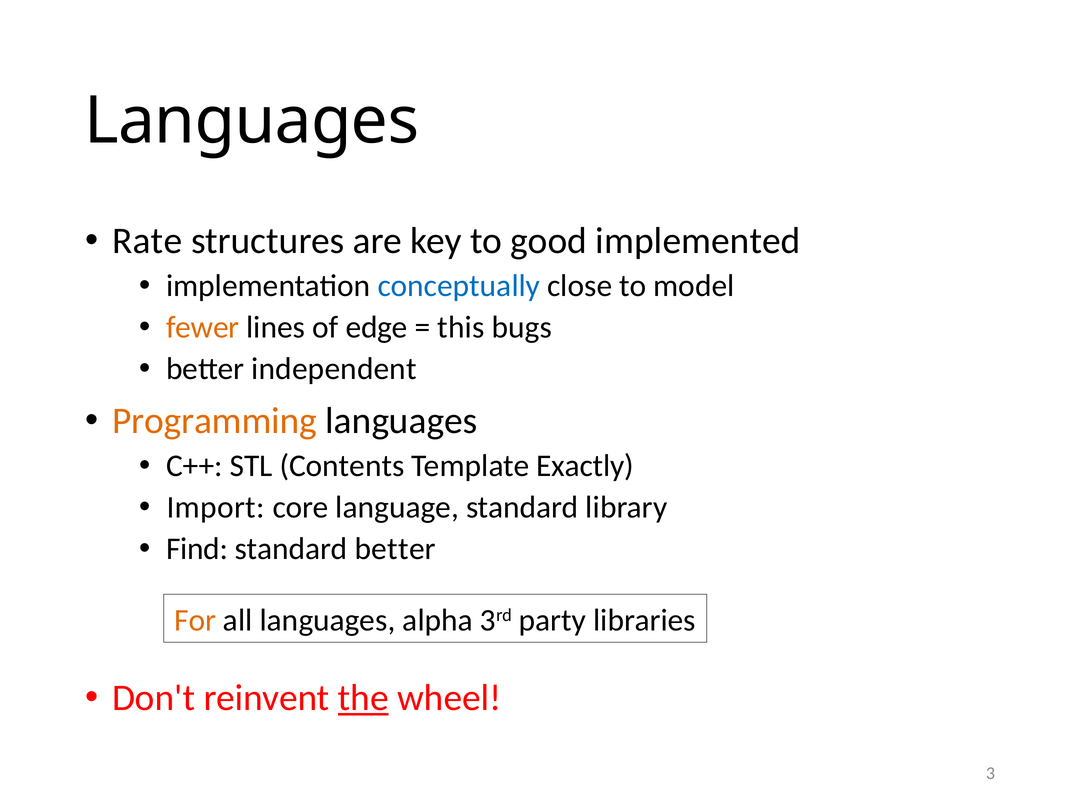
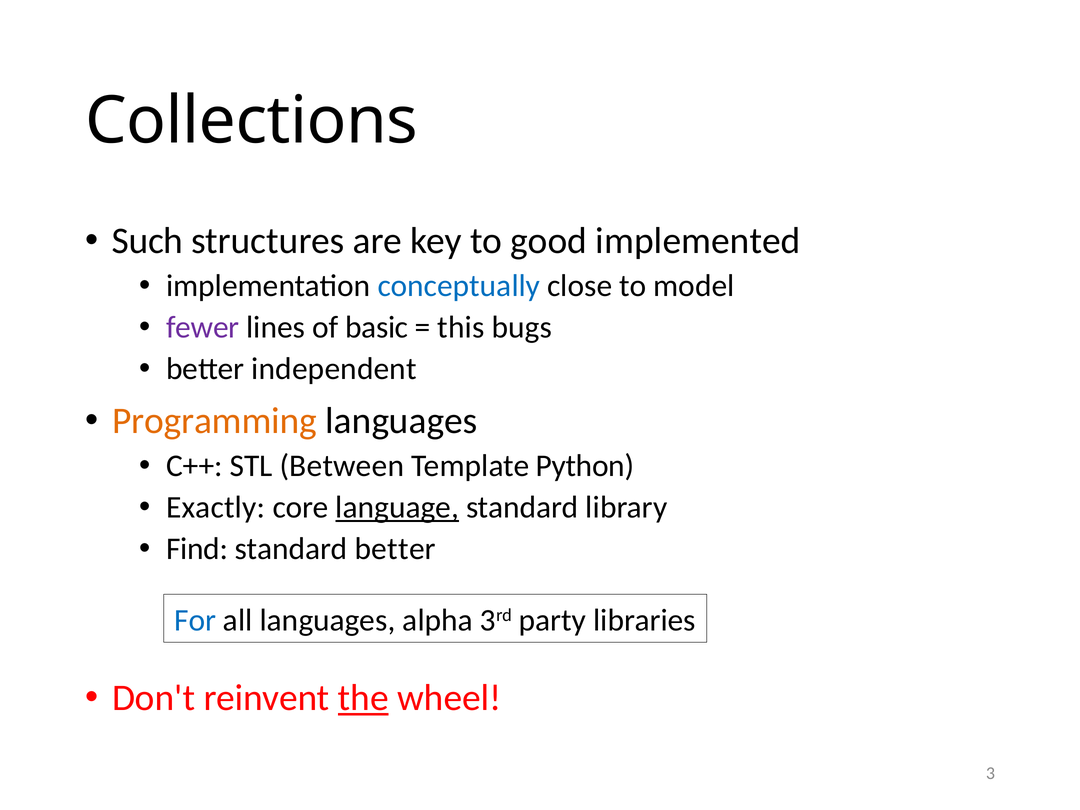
Languages at (252, 121): Languages -> Collections
Rate: Rate -> Such
fewer colour: orange -> purple
edge: edge -> basic
Contents: Contents -> Between
Exactly: Exactly -> Python
Import: Import -> Exactly
language underline: none -> present
For colour: orange -> blue
